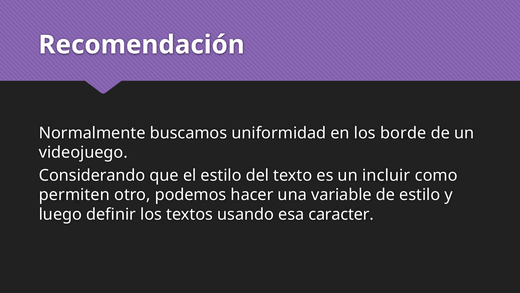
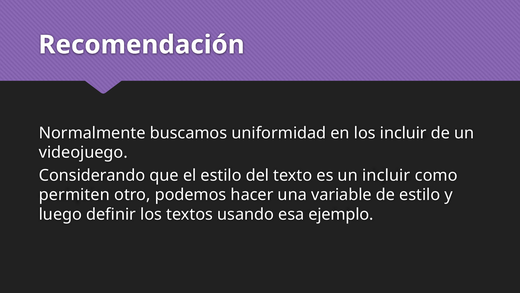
los borde: borde -> incluir
caracter: caracter -> ejemplo
